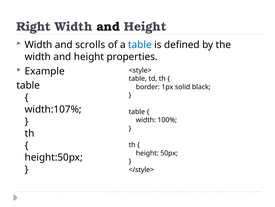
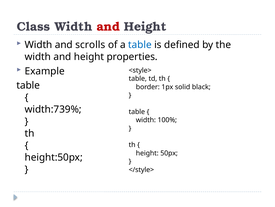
Right: Right -> Class
and at (108, 27) colour: black -> red
width:107%: width:107% -> width:739%
